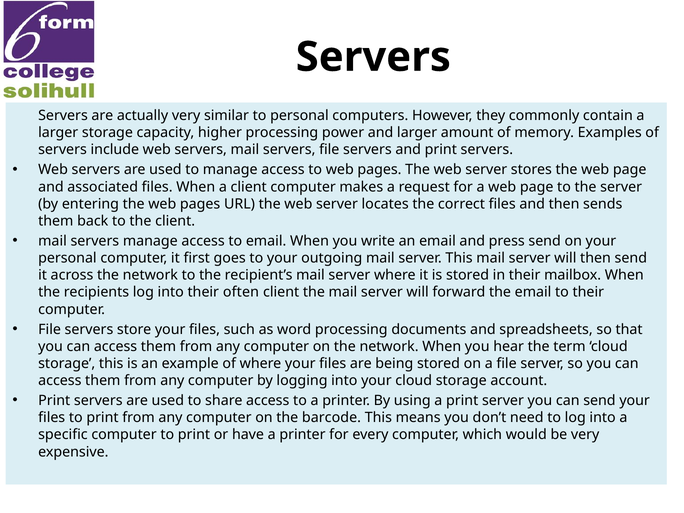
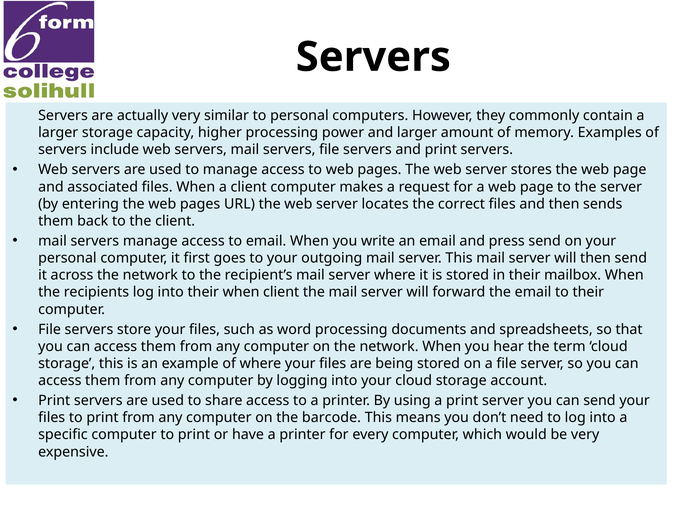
their often: often -> when
